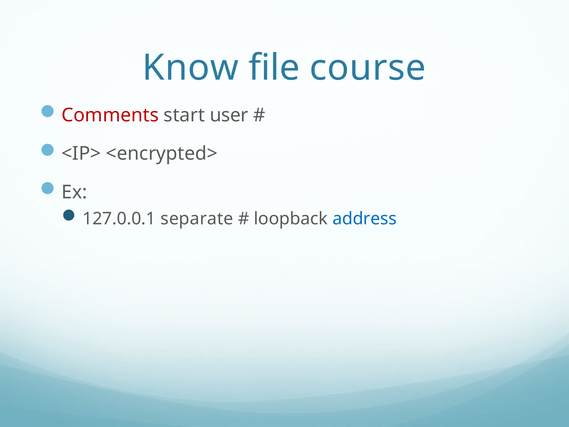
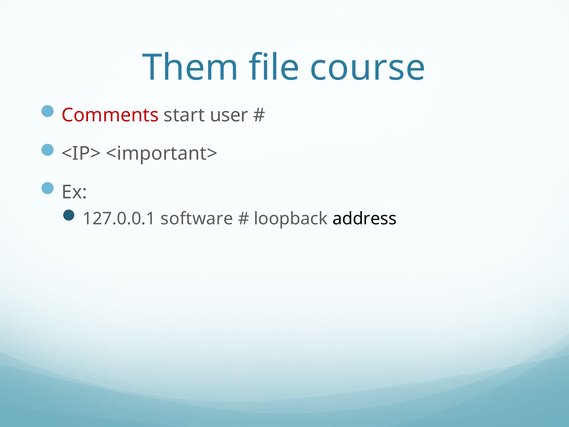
Know: Know -> Them
<encrypted>: <encrypted> -> <important>
separate: separate -> software
address colour: blue -> black
